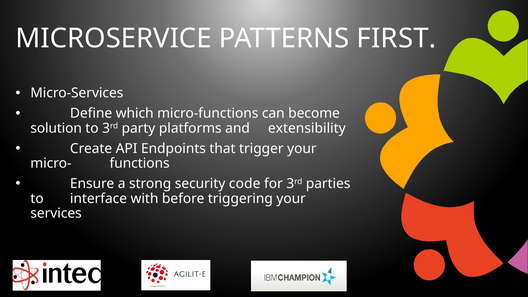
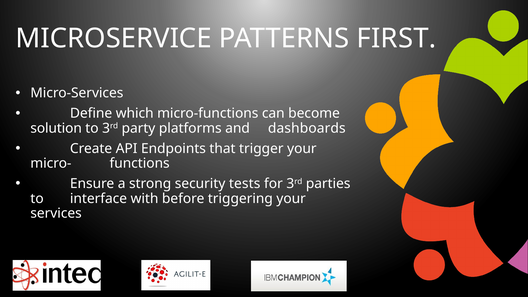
extensibility: extensibility -> dashboards
code: code -> tests
